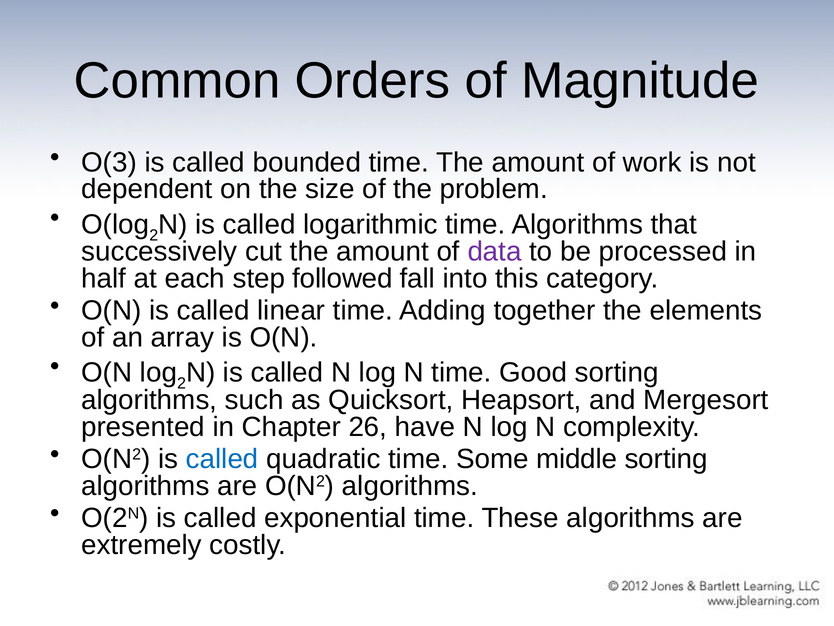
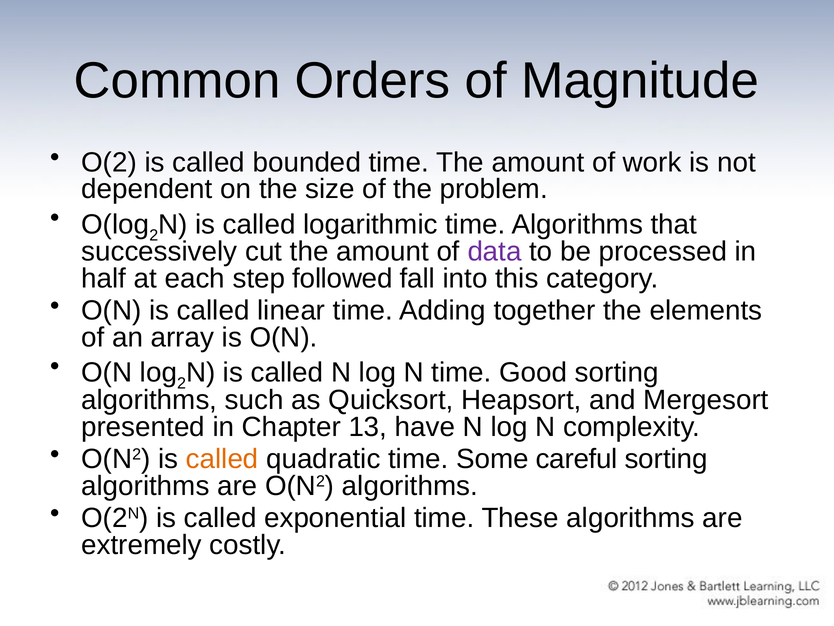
O(3: O(3 -> O(2
26: 26 -> 13
called at (222, 459) colour: blue -> orange
middle: middle -> careful
